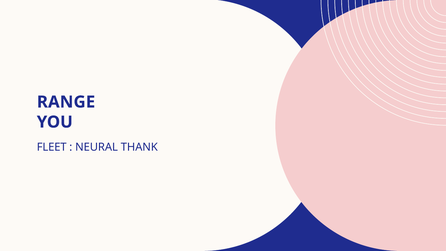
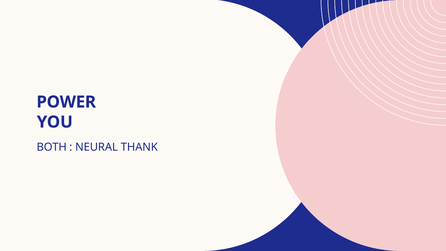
RANGE: RANGE -> POWER
FLEET: FLEET -> BOTH
